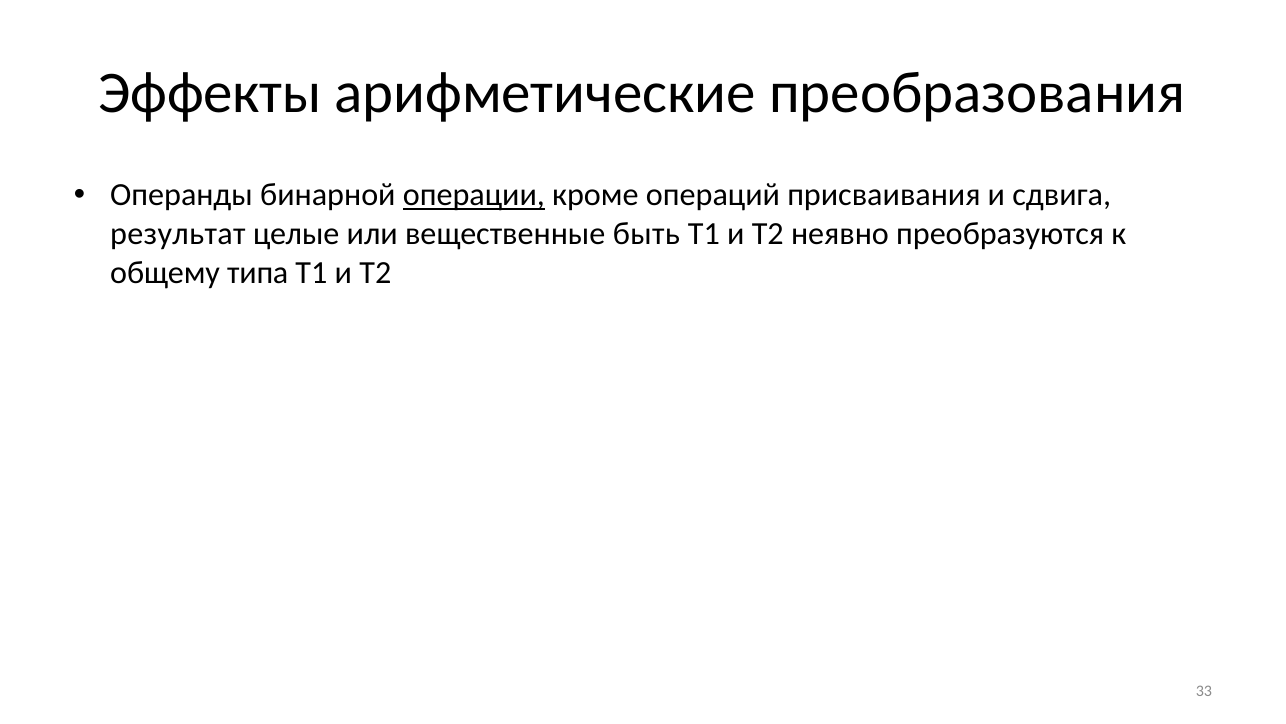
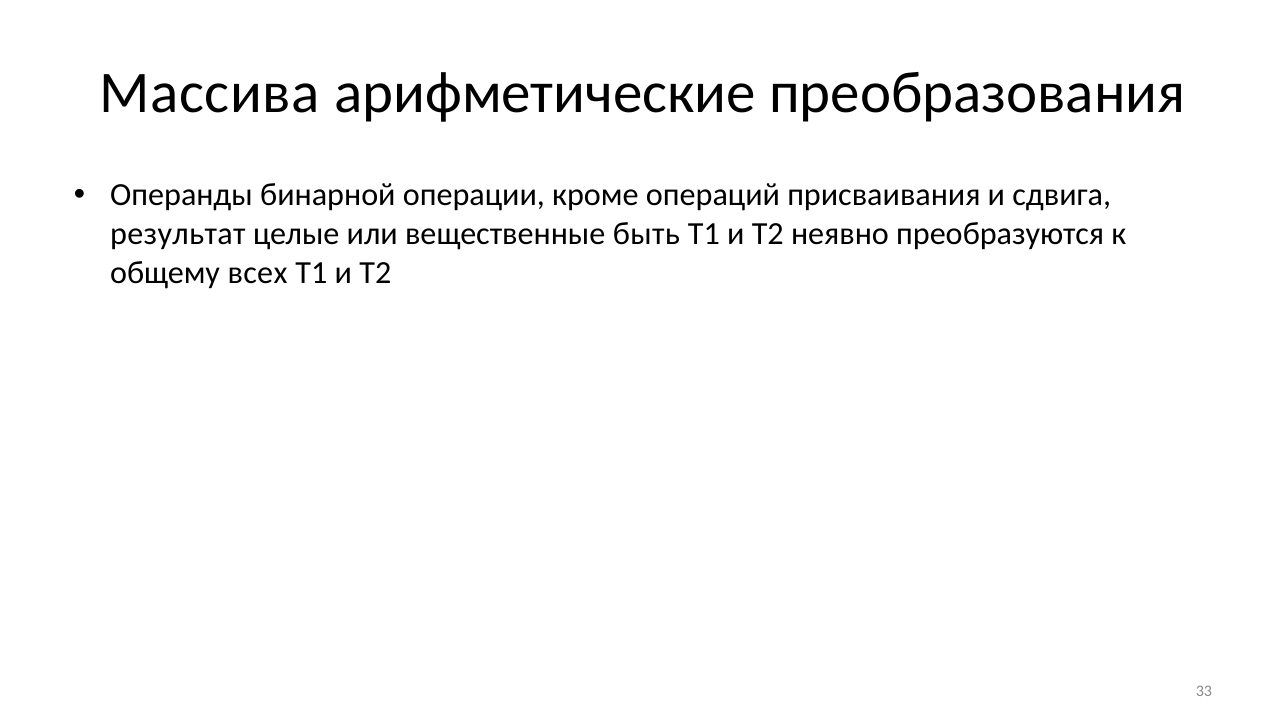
Эффекты: Эффекты -> Массива
операции at (474, 195) underline: present -> none
типа: типа -> всех
